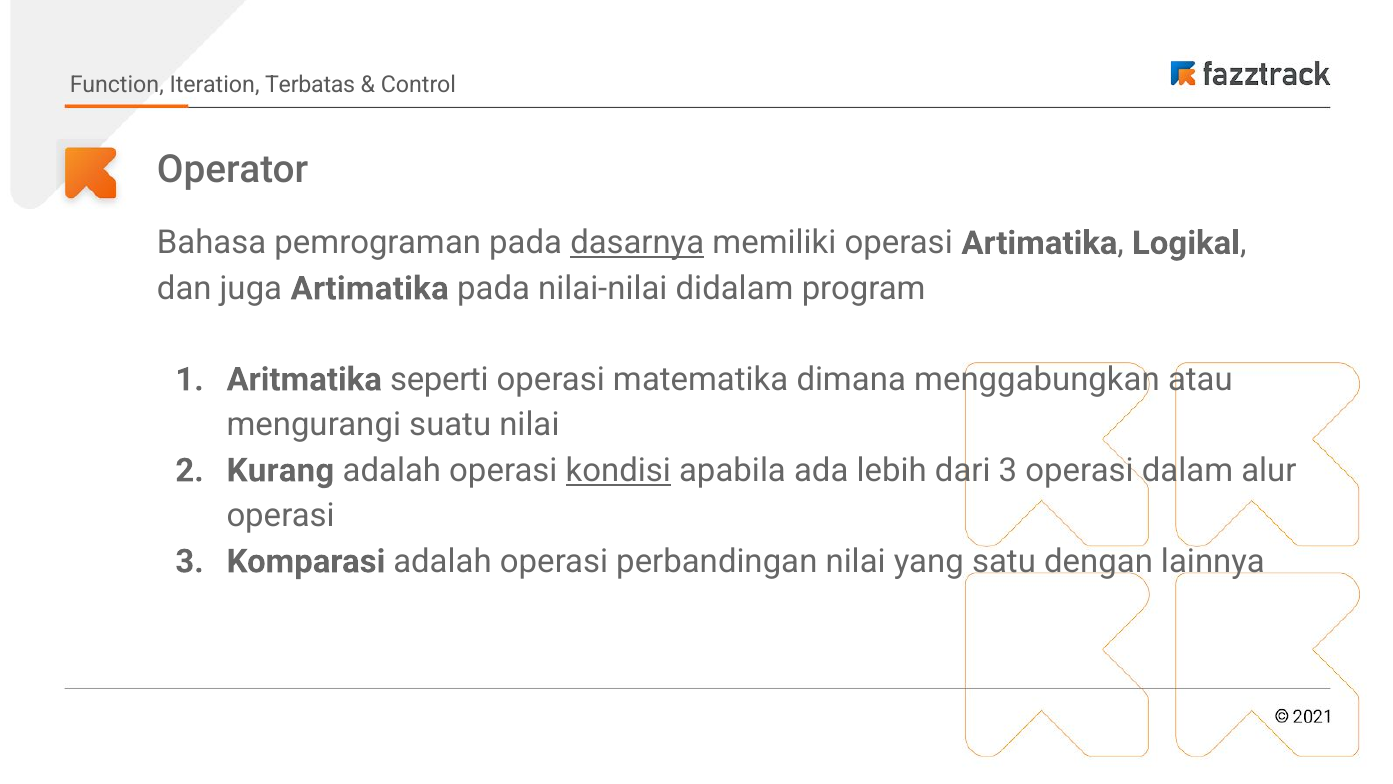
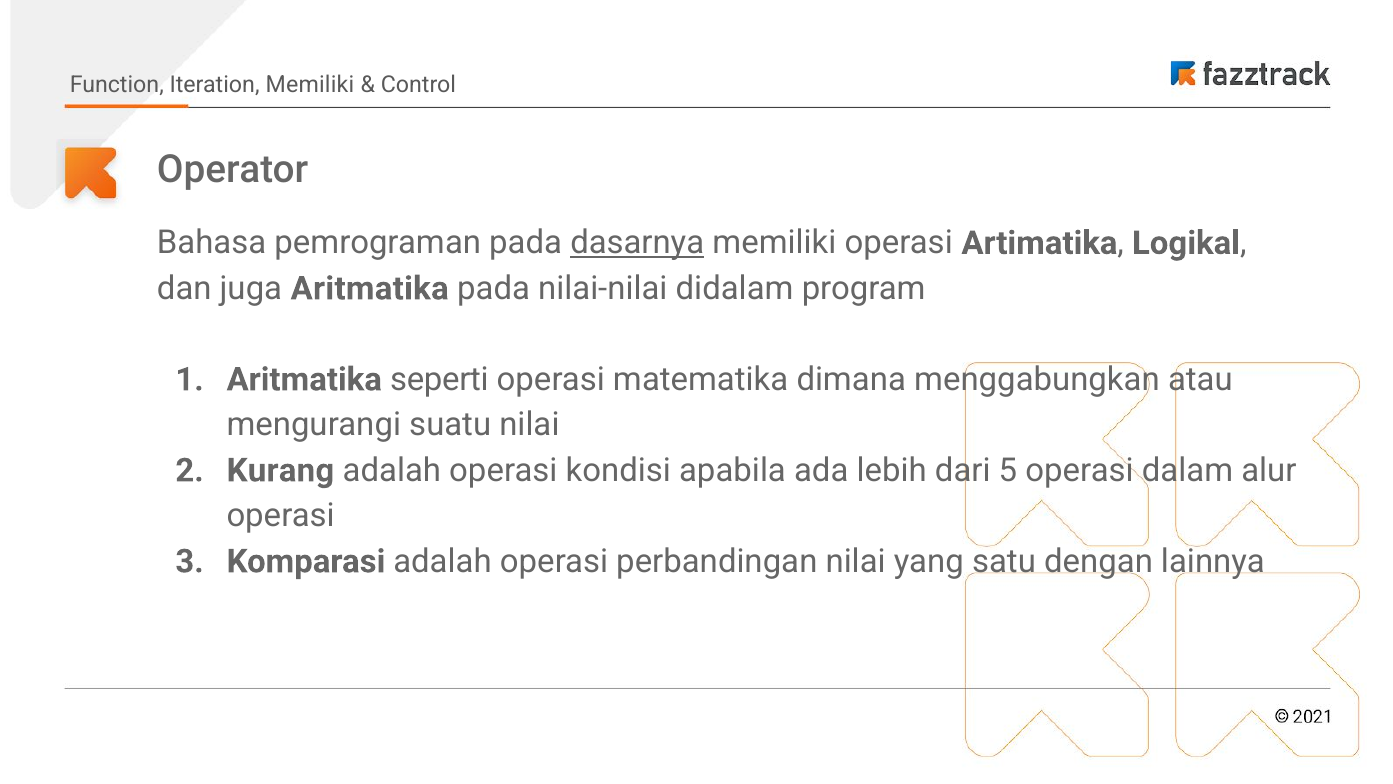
Iteration Terbatas: Terbatas -> Memiliki
juga Artimatika: Artimatika -> Aritmatika
kondisi underline: present -> none
dari 3: 3 -> 5
